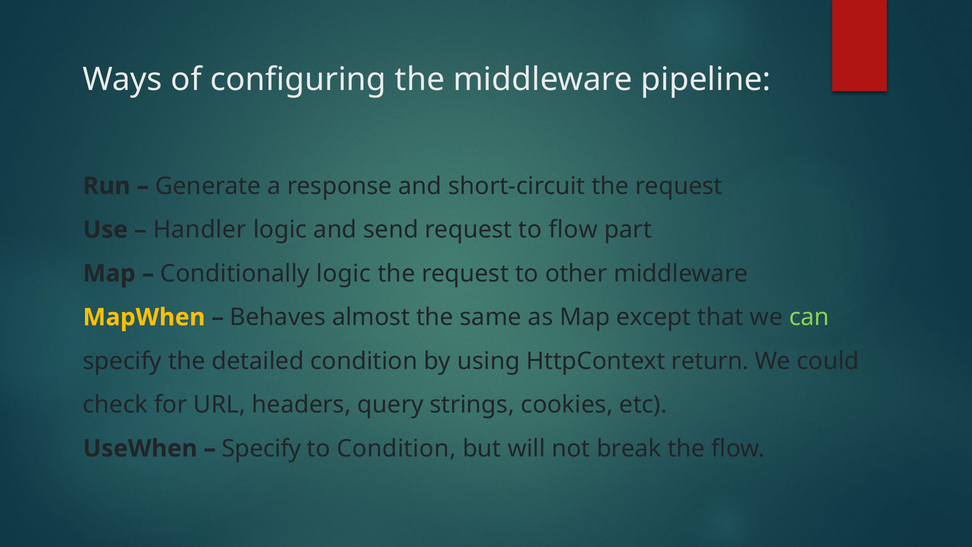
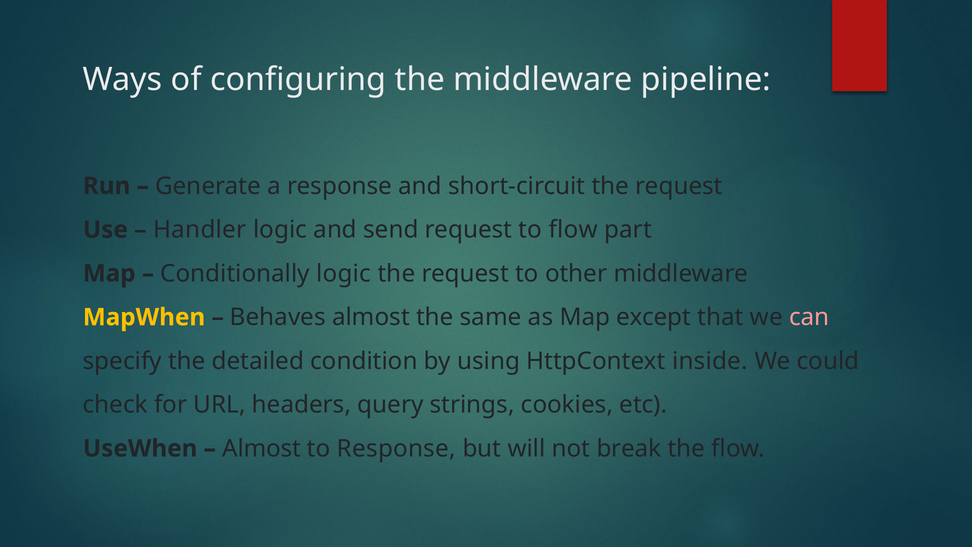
can colour: light green -> pink
return: return -> inside
Specify at (262, 448): Specify -> Almost
to Condition: Condition -> Response
